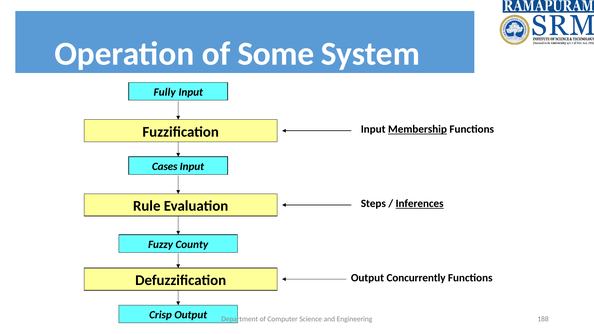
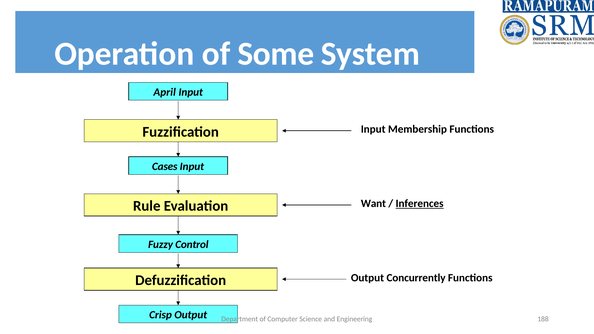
Fully: Fully -> April
Membership underline: present -> none
Steps: Steps -> Want
County: County -> Control
